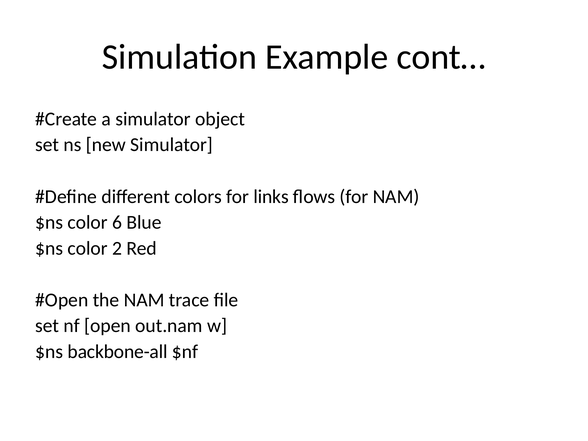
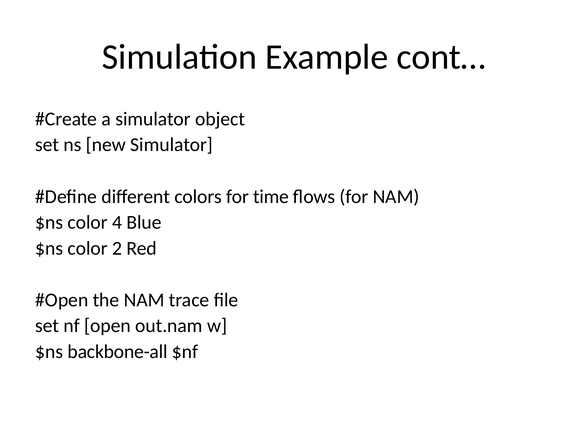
links: links -> time
6: 6 -> 4
